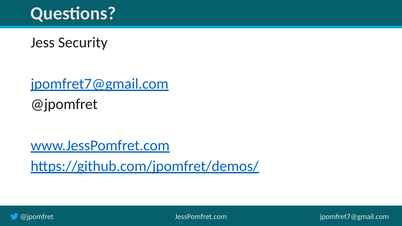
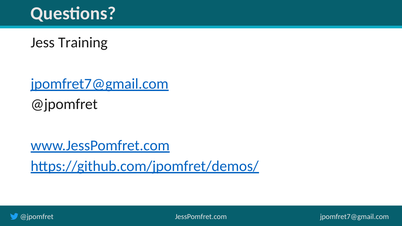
Security: Security -> Training
